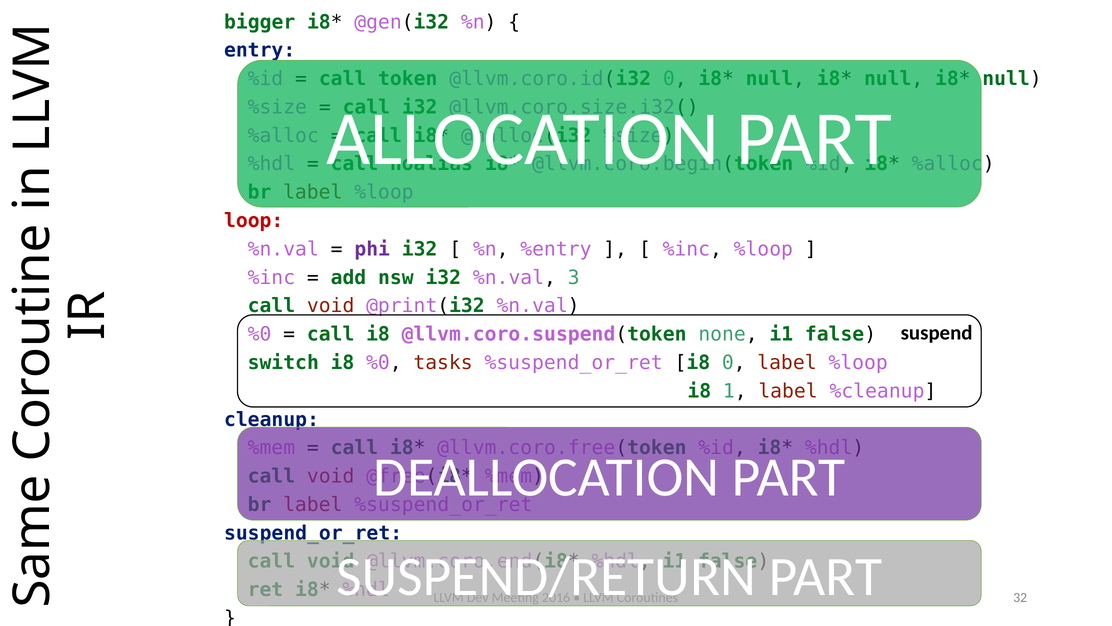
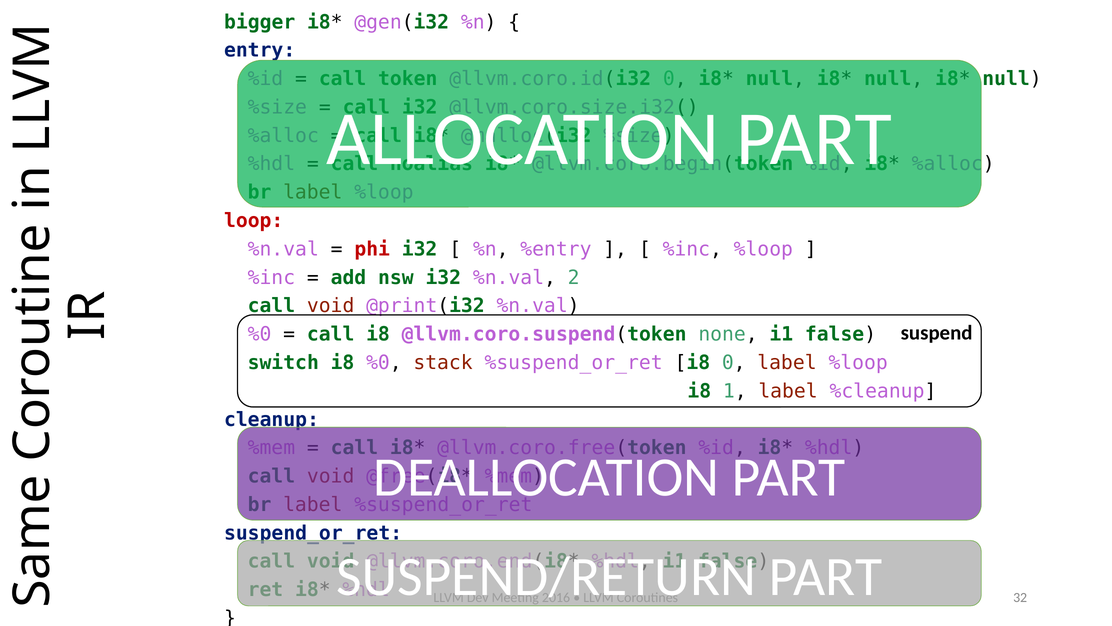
phi colour: purple -> red
3: 3 -> 2
tasks: tasks -> stack
